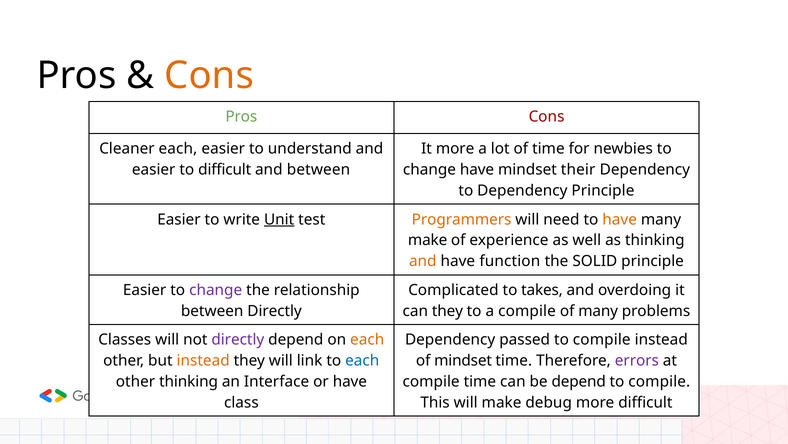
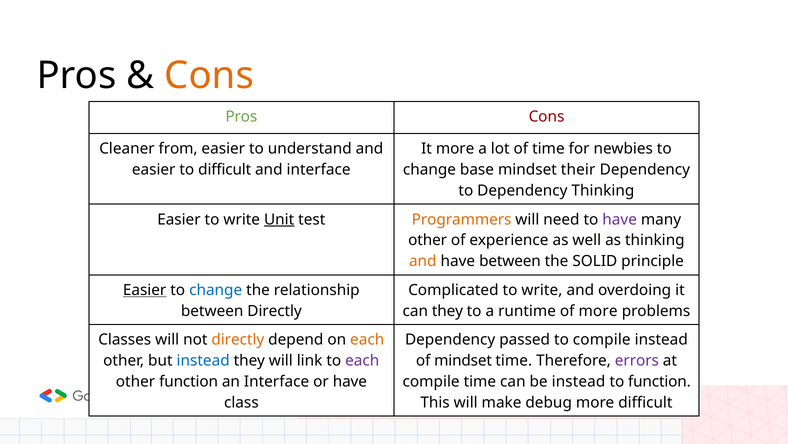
Cleaner each: each -> from
and between: between -> interface
change have: have -> base
Dependency Principle: Principle -> Thinking
have at (620, 219) colour: orange -> purple
make at (428, 240): make -> other
have function: function -> between
Easier at (145, 290) underline: none -> present
change at (216, 290) colour: purple -> blue
Complicated to takes: takes -> write
a compile: compile -> runtime
of many: many -> more
directly at (238, 339) colour: purple -> orange
instead at (203, 360) colour: orange -> blue
each at (362, 360) colour: blue -> purple
other thinking: thinking -> function
be depend: depend -> instead
compile at (659, 381): compile -> function
